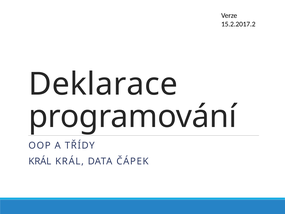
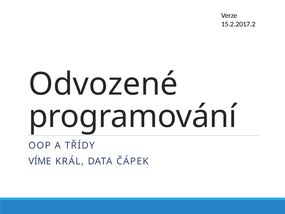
Deklarace: Deklarace -> Odvozené
KRÁL at (40, 161): KRÁL -> VÍME
